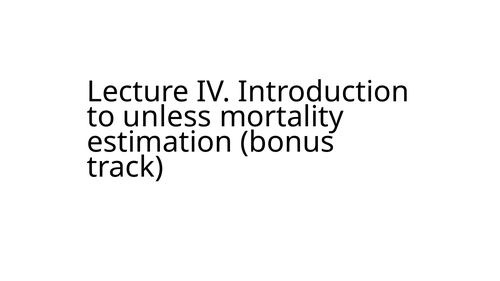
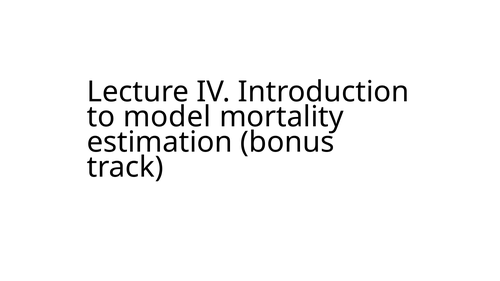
unless: unless -> model
